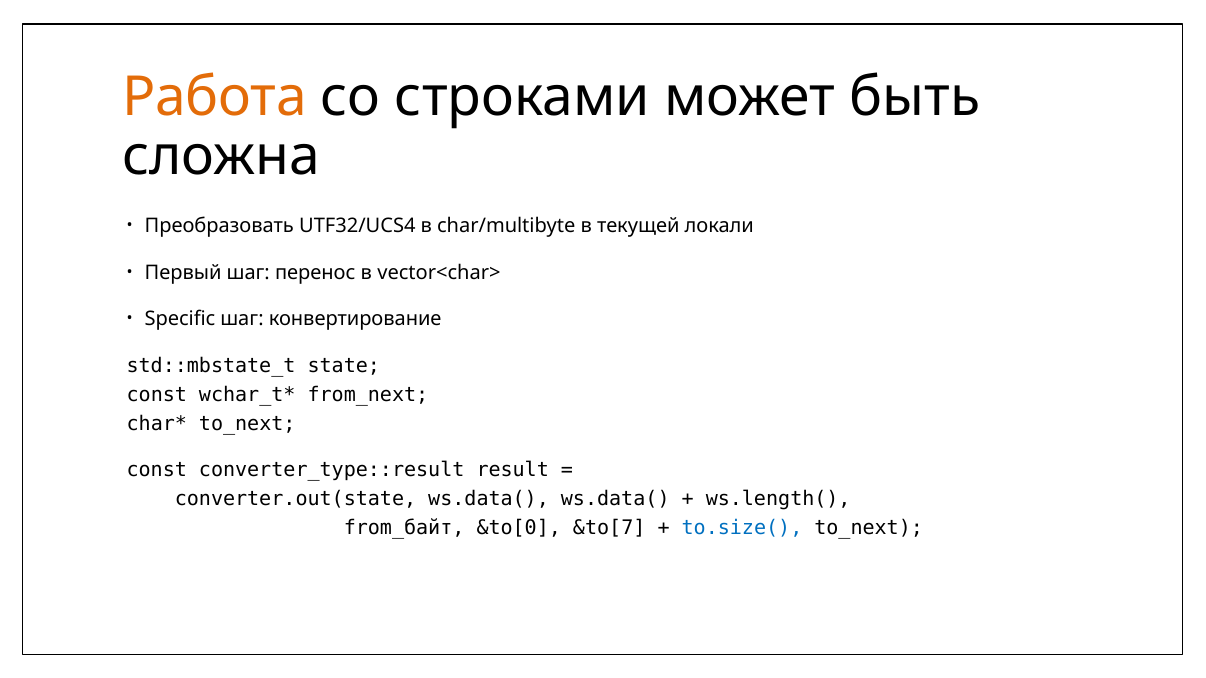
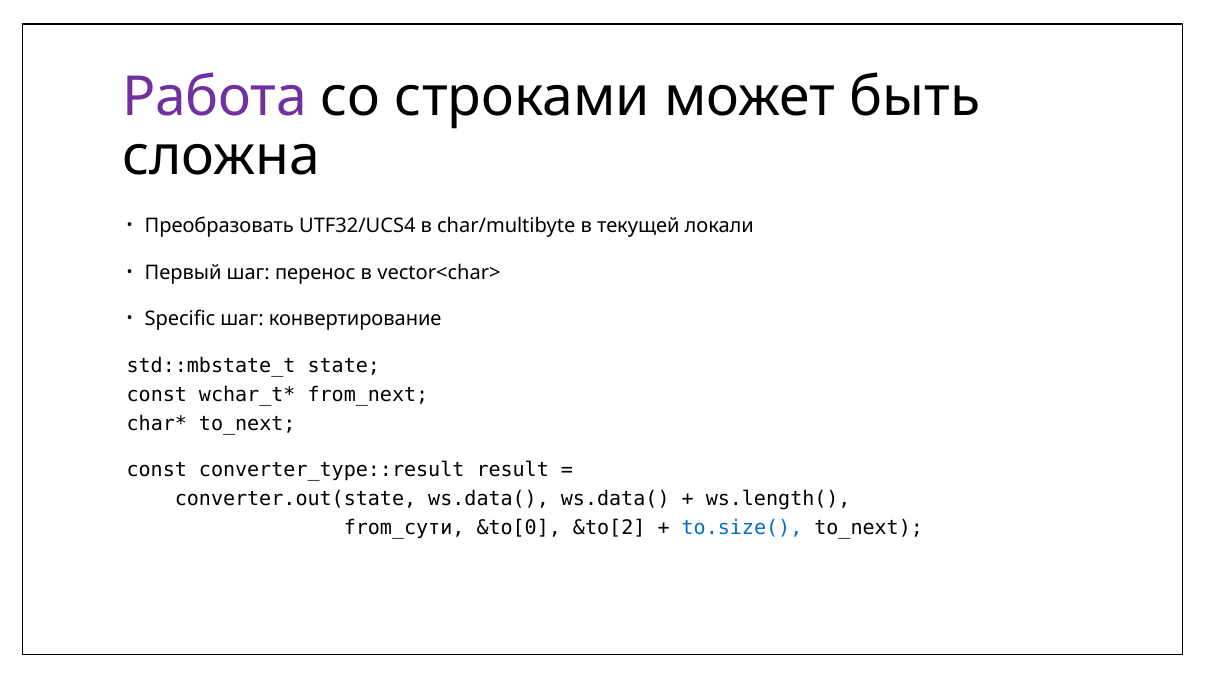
Работа colour: orange -> purple
from_байт: from_байт -> from_сути
&to[7: &to[7 -> &to[2
